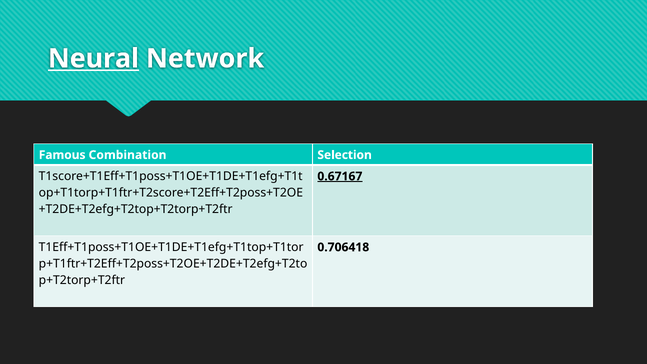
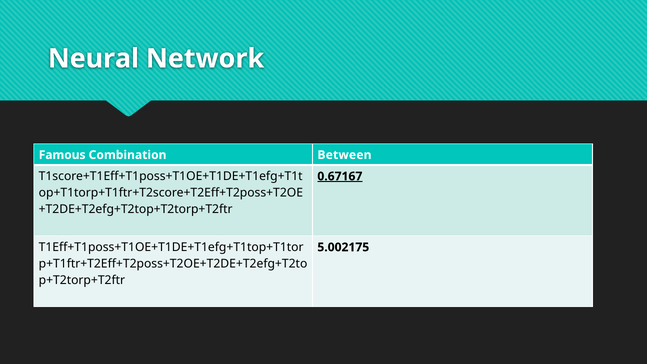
Neural underline: present -> none
Selection: Selection -> Between
0.706418: 0.706418 -> 5.002175
